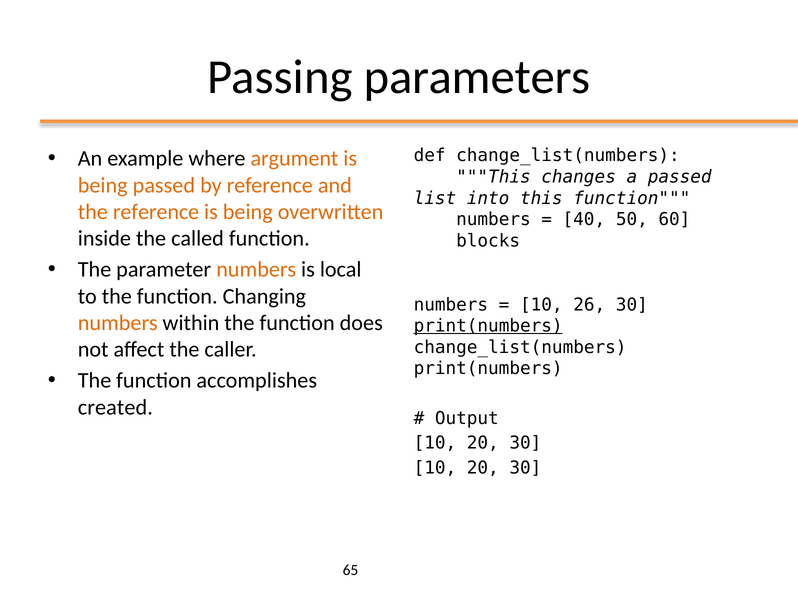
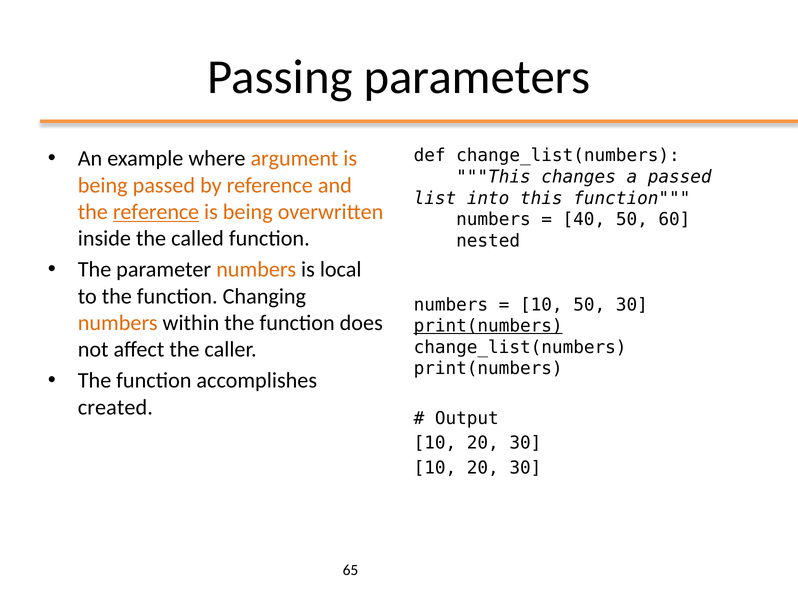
reference at (156, 212) underline: none -> present
blocks: blocks -> nested
10 26: 26 -> 50
